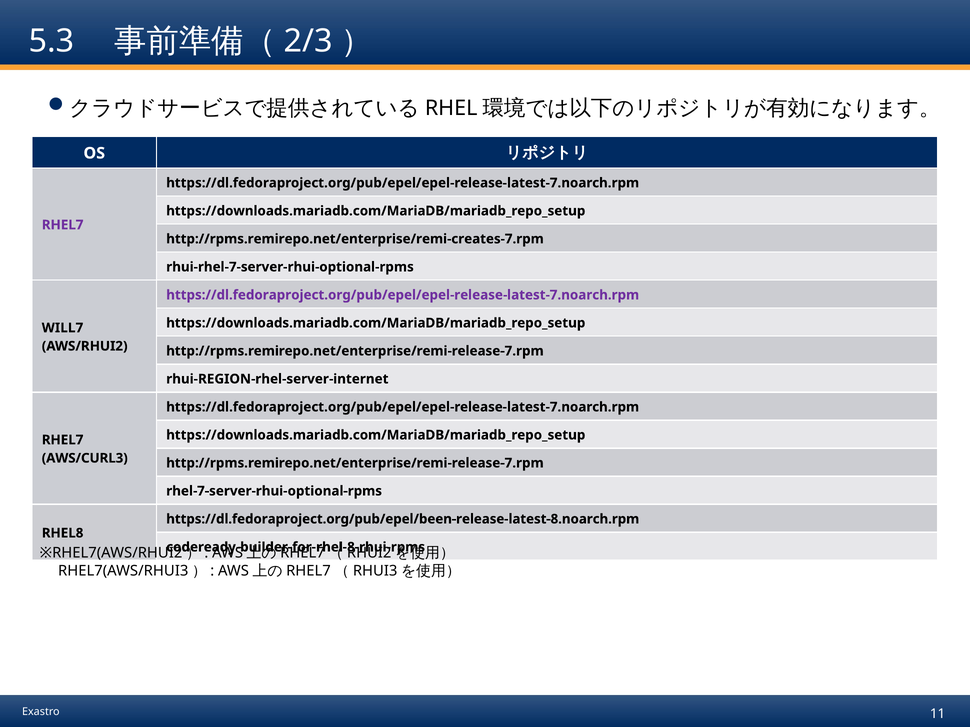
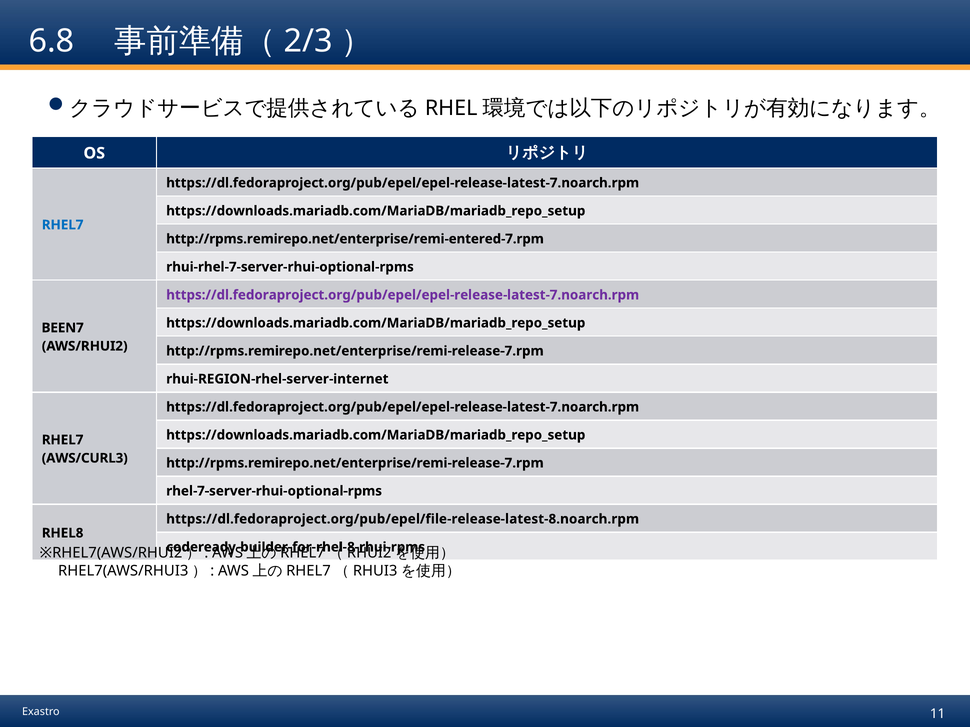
5.3: 5.3 -> 6.8
RHEL7 at (63, 225) colour: purple -> blue
http://rpms.remirepo.net/enterprise/remi-creates-7.rpm: http://rpms.remirepo.net/enterprise/remi-creates-7.rpm -> http://rpms.remirepo.net/enterprise/remi-entered-7.rpm
WILL7: WILL7 -> BEEN7
https://dl.fedoraproject.org/pub/epel/been-release-latest-8.noarch.rpm: https://dl.fedoraproject.org/pub/epel/been-release-latest-8.noarch.rpm -> https://dl.fedoraproject.org/pub/epel/file-release-latest-8.noarch.rpm
